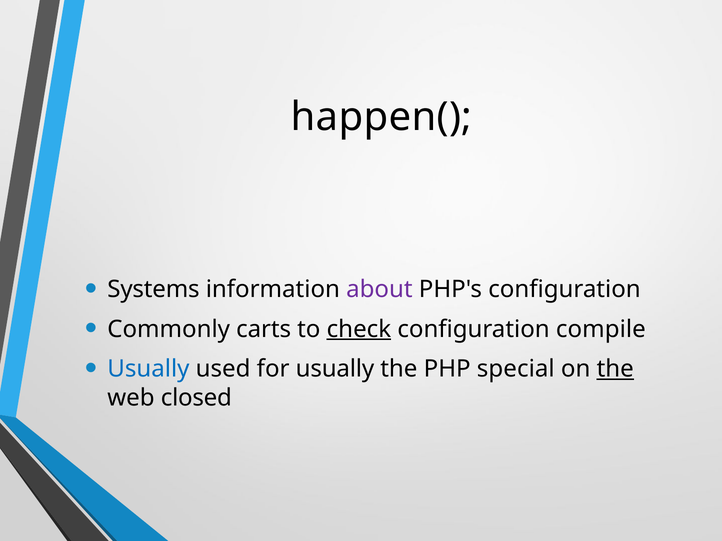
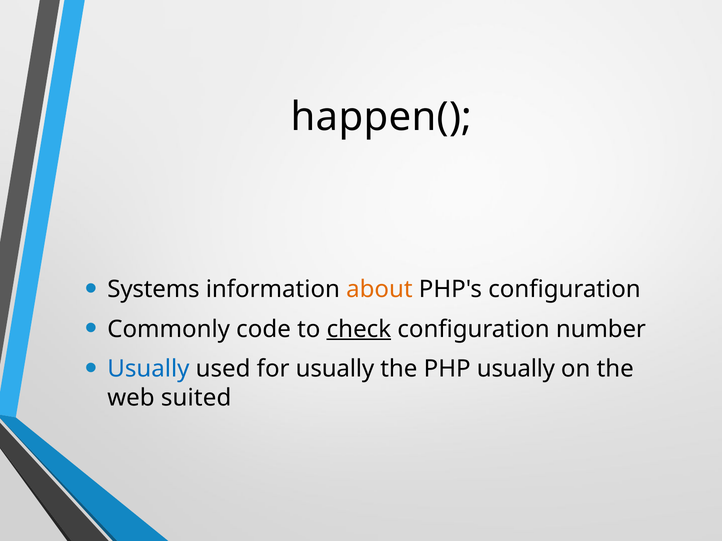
about colour: purple -> orange
carts: carts -> code
compile: compile -> number
PHP special: special -> usually
the at (615, 369) underline: present -> none
closed: closed -> suited
